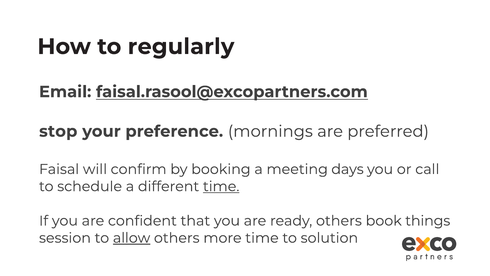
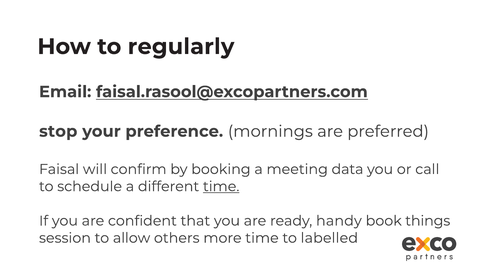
days: days -> data
ready others: others -> handy
allow underline: present -> none
solution: solution -> labelled
